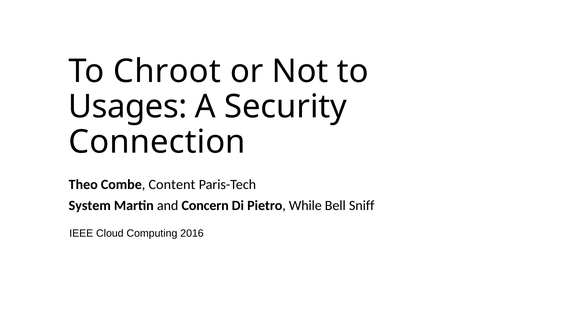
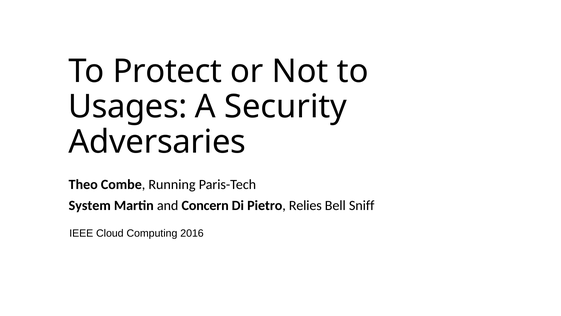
Chroot: Chroot -> Protect
Connection: Connection -> Adversaries
Content: Content -> Running
While: While -> Relies
